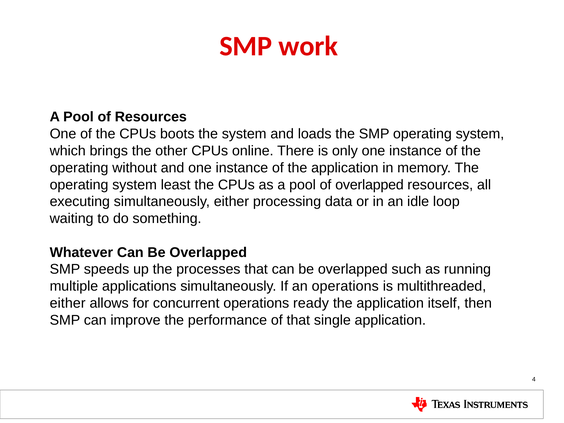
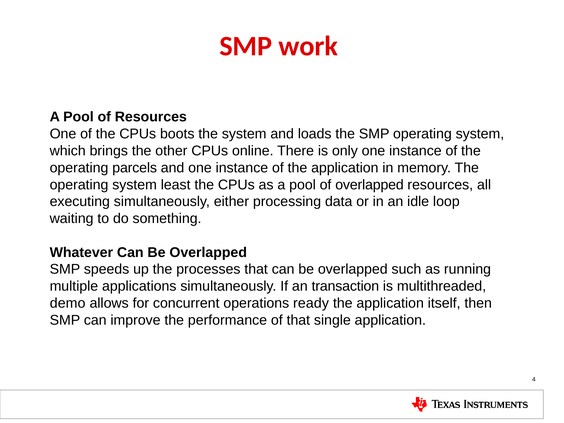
without: without -> parcels
an operations: operations -> transaction
either at (68, 303): either -> demo
